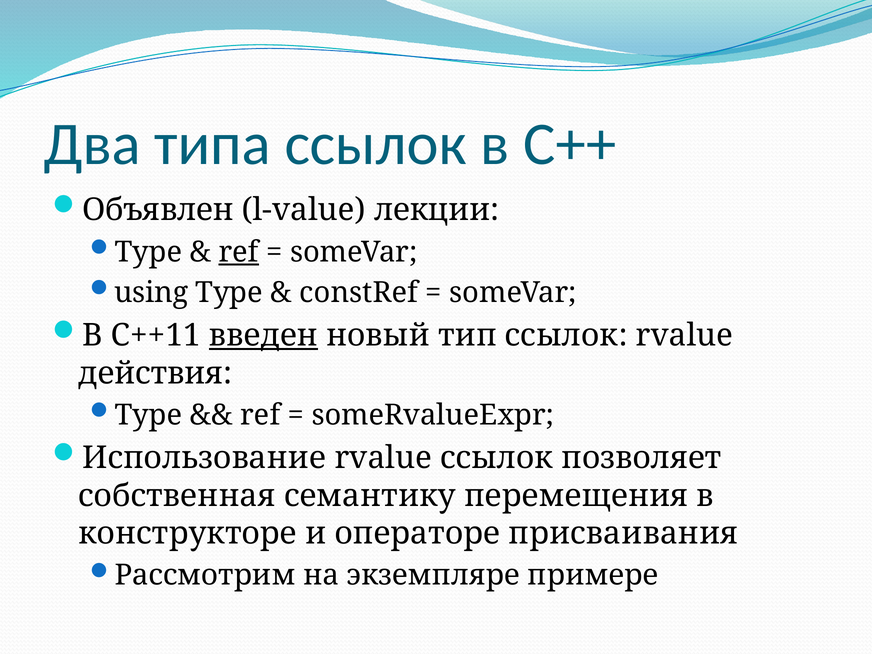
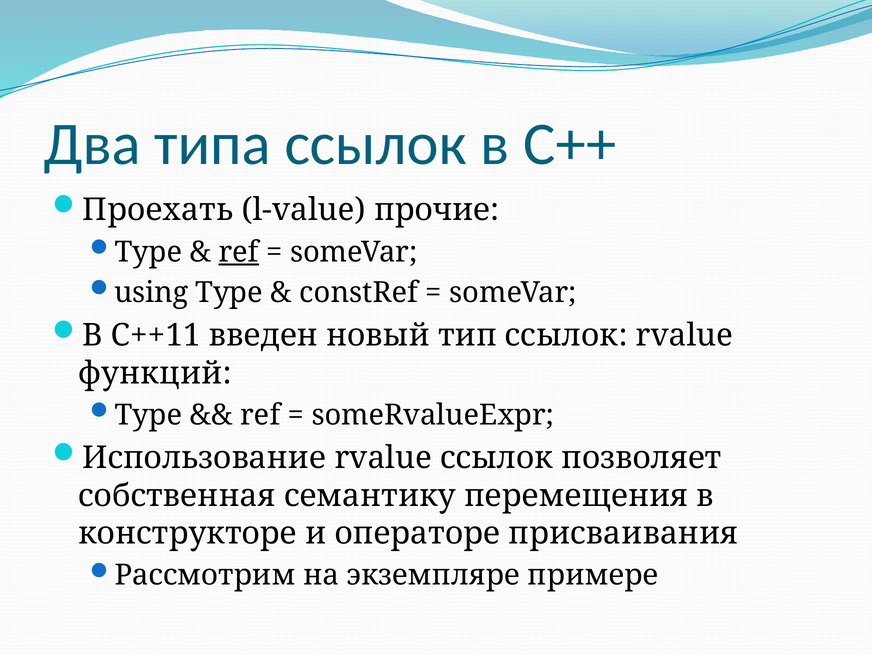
Объявлен: Объявлен -> Проехать
лекции: лекции -> прочие
введен underline: present -> none
действия: действия -> функций
